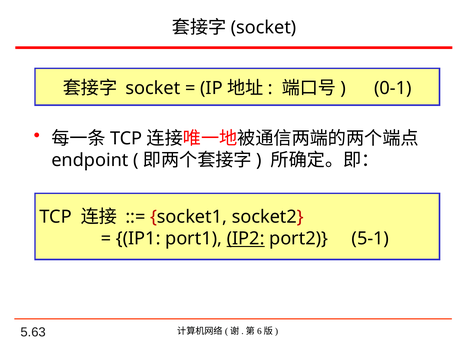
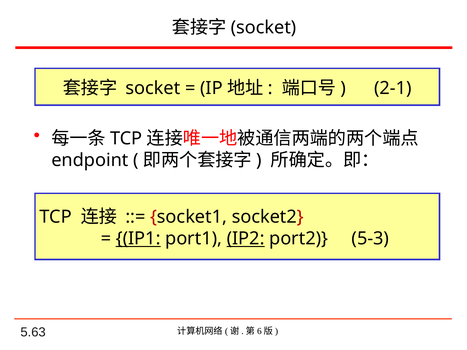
0-1: 0-1 -> 2-1
IP1 underline: none -> present
5-1: 5-1 -> 5-3
